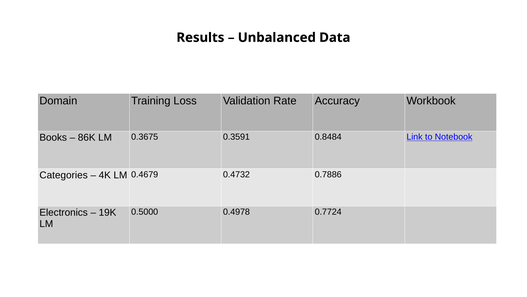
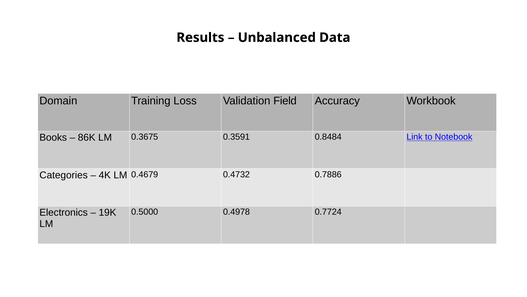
Rate: Rate -> Field
